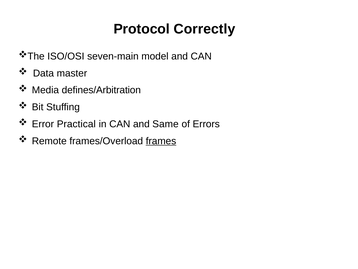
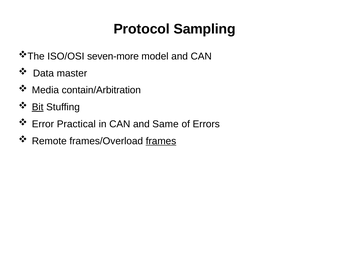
Correctly: Correctly -> Sampling
seven-main: seven-main -> seven-more
defines/Arbitration: defines/Arbitration -> contain/Arbitration
Bit underline: none -> present
